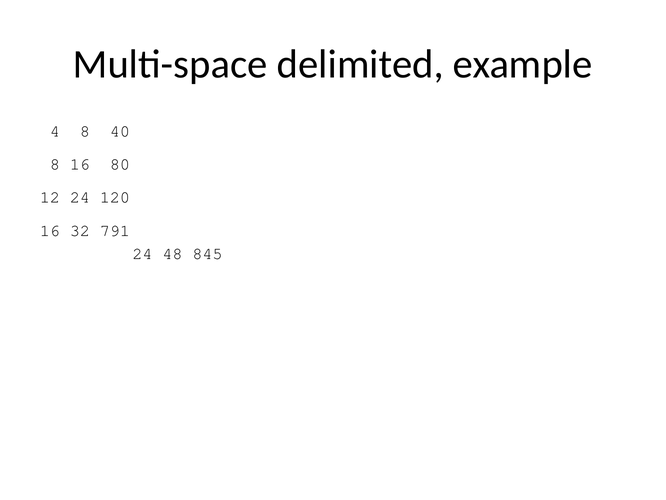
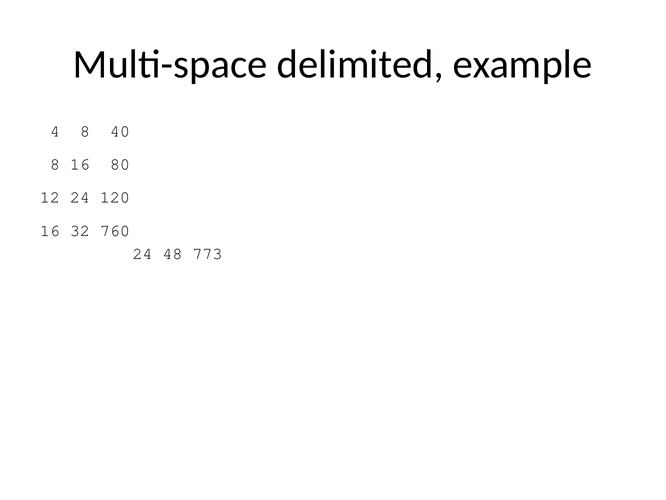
791: 791 -> 760
845: 845 -> 773
